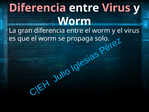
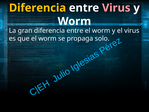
Diferencia at (38, 8) colour: pink -> yellow
